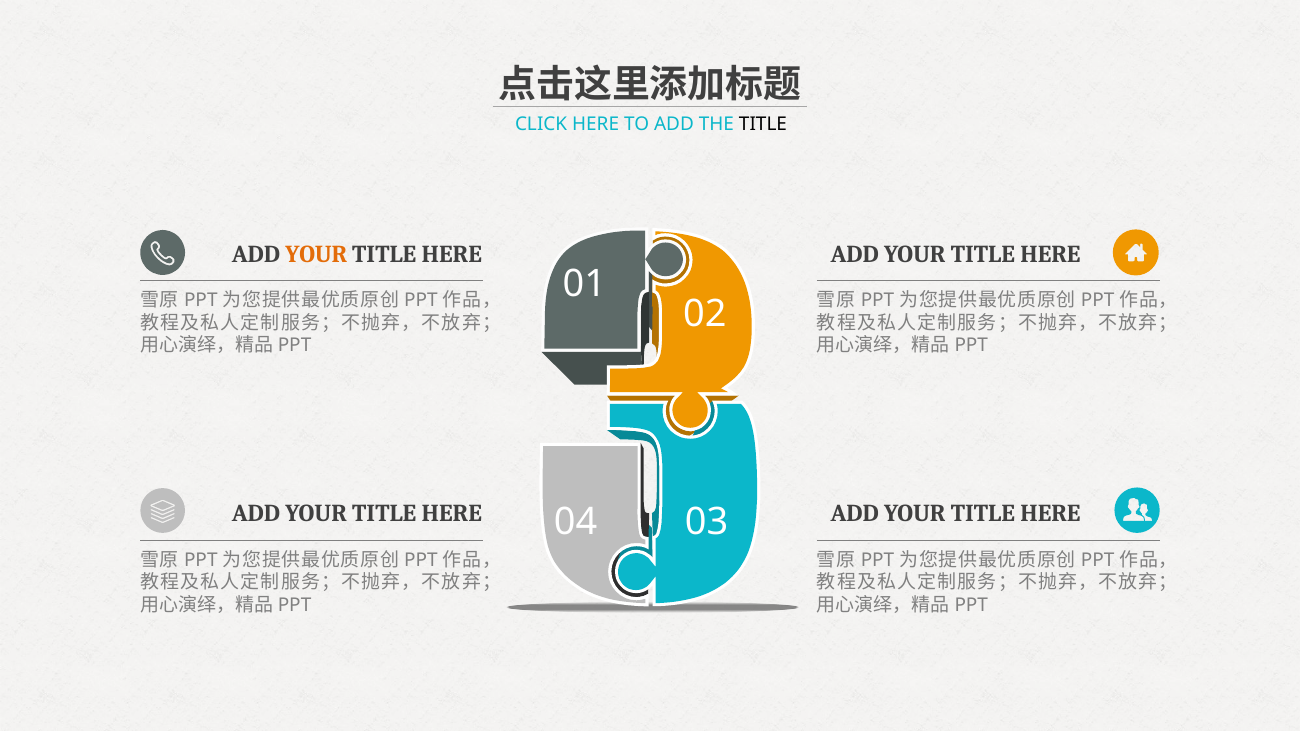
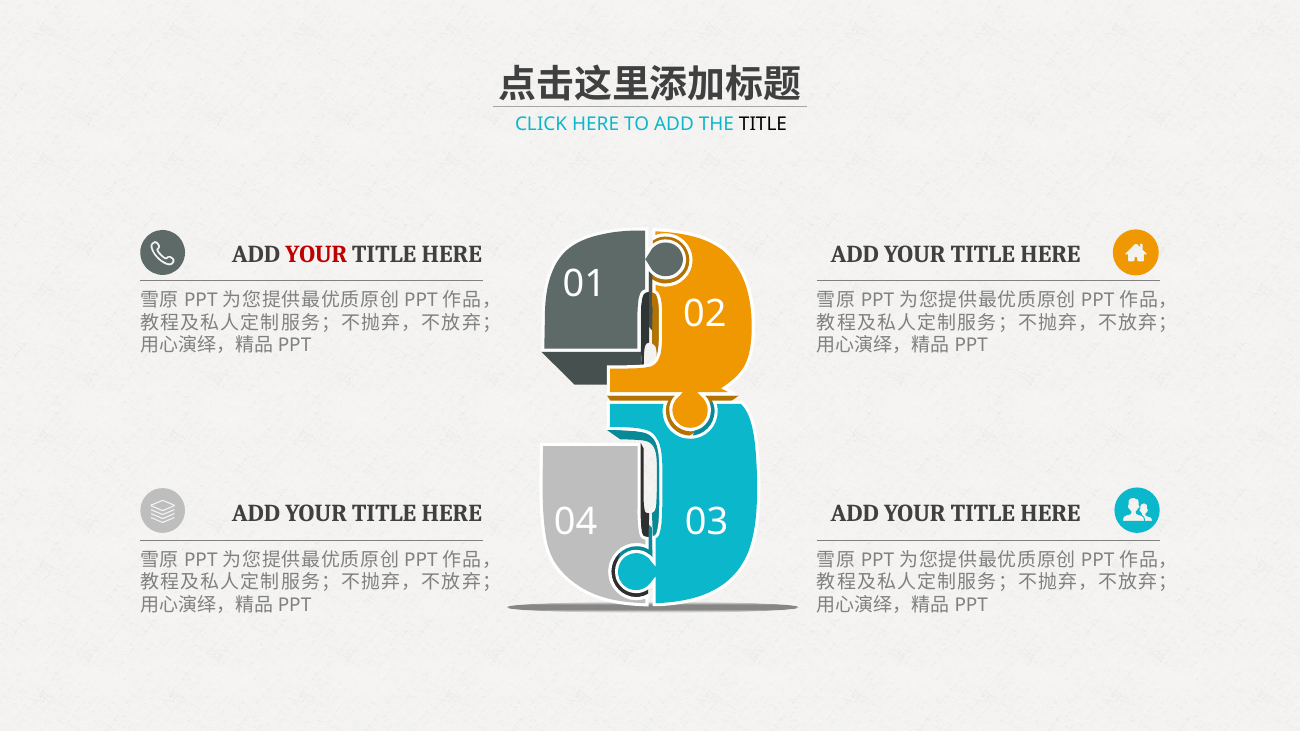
YOUR at (316, 254) colour: orange -> red
